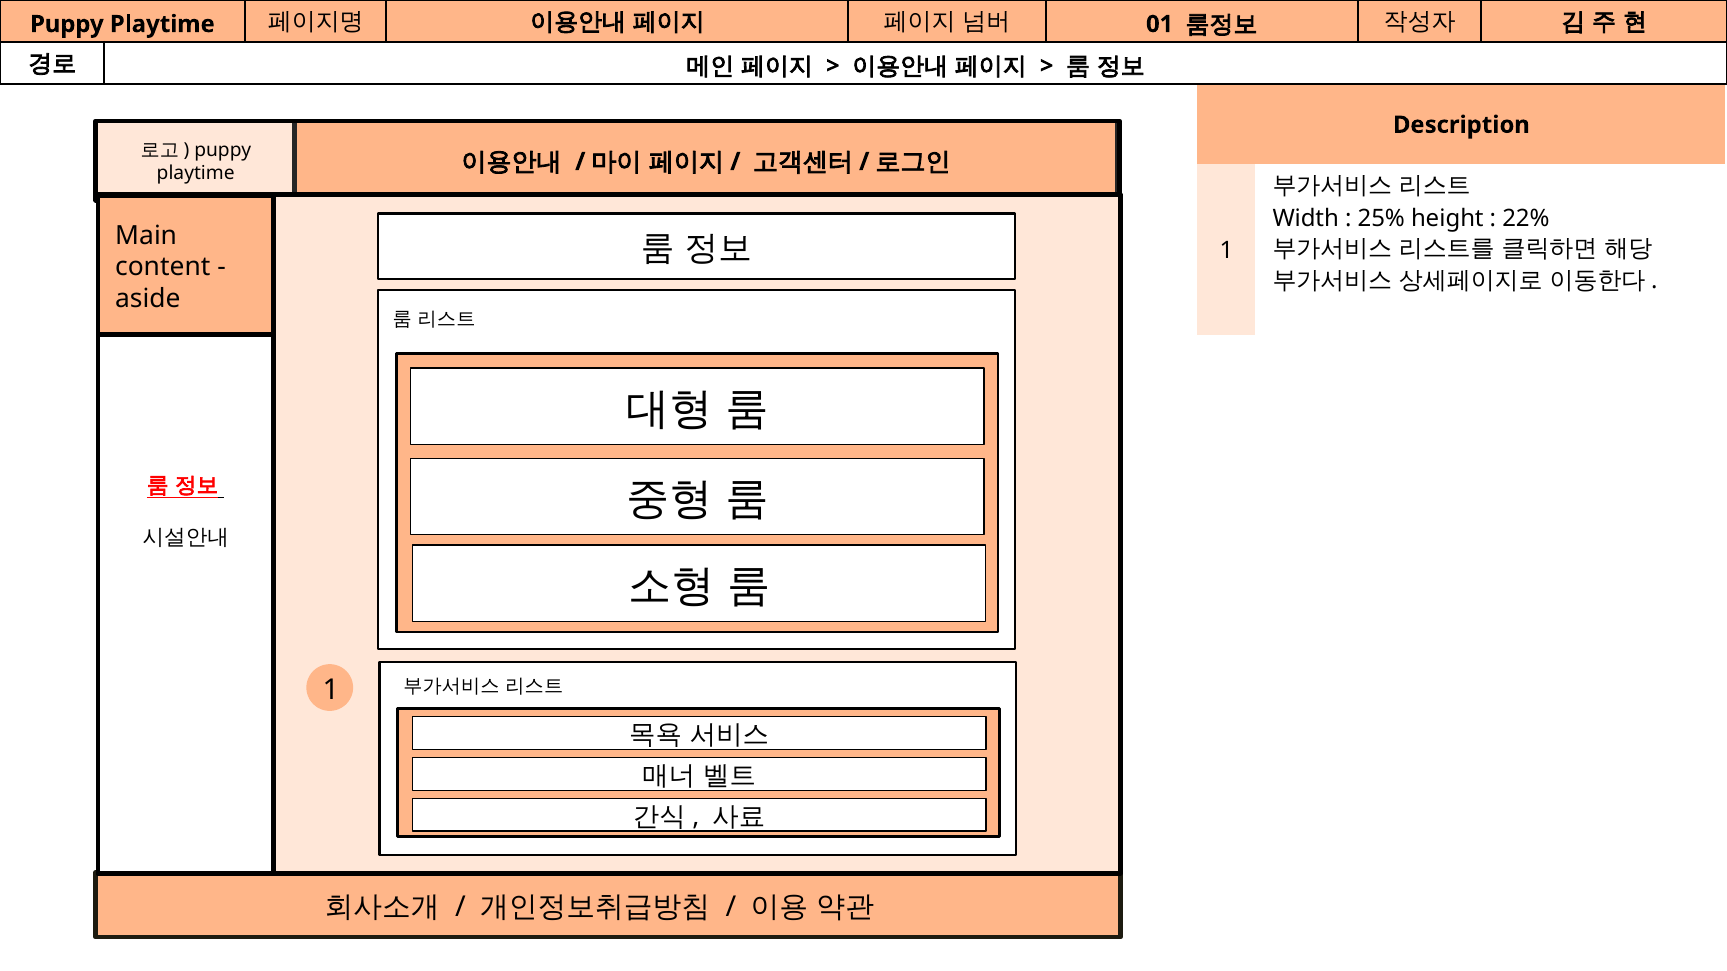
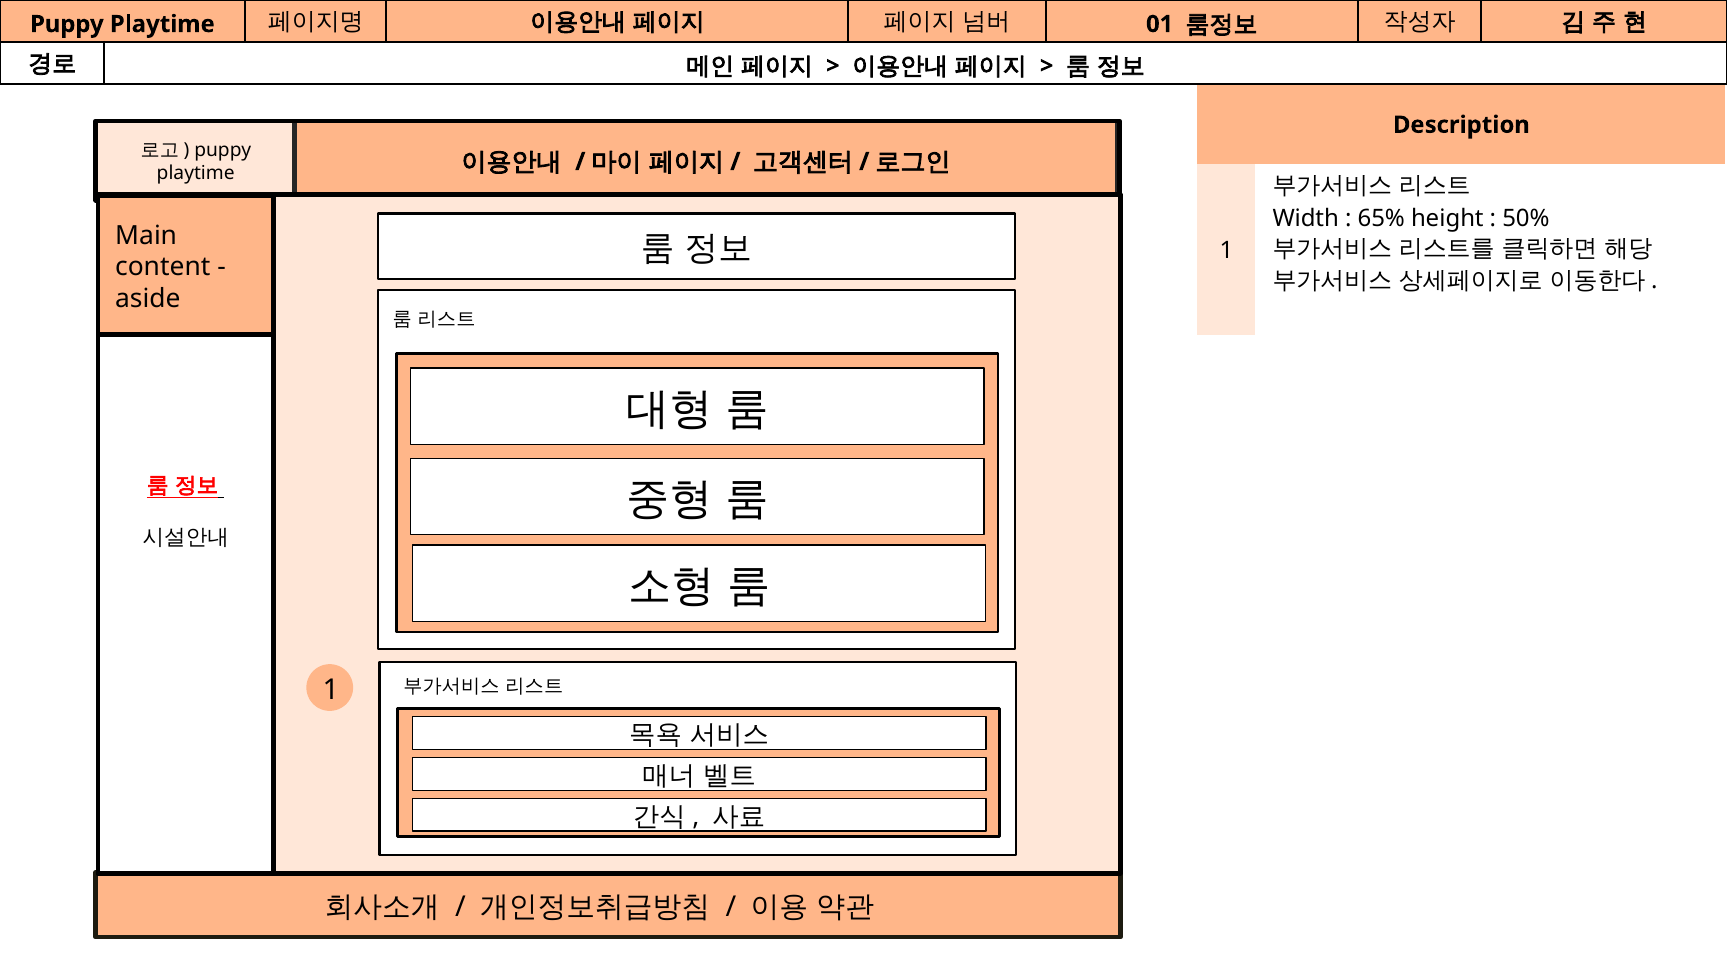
25%: 25% -> 65%
22%: 22% -> 50%
